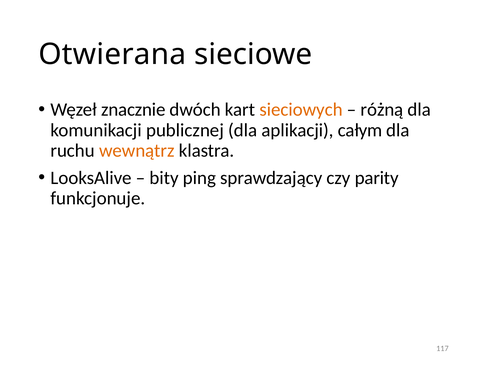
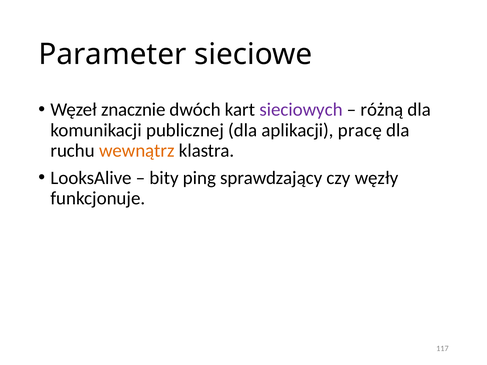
Otwierana: Otwierana -> Parameter
sieciowych colour: orange -> purple
całym: całym -> pracę
parity: parity -> węzły
